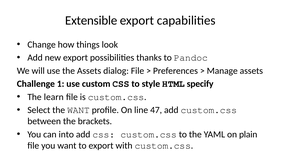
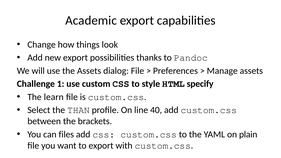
Extensible: Extensible -> Academic
the WANT: WANT -> THAN
47: 47 -> 40
into: into -> files
